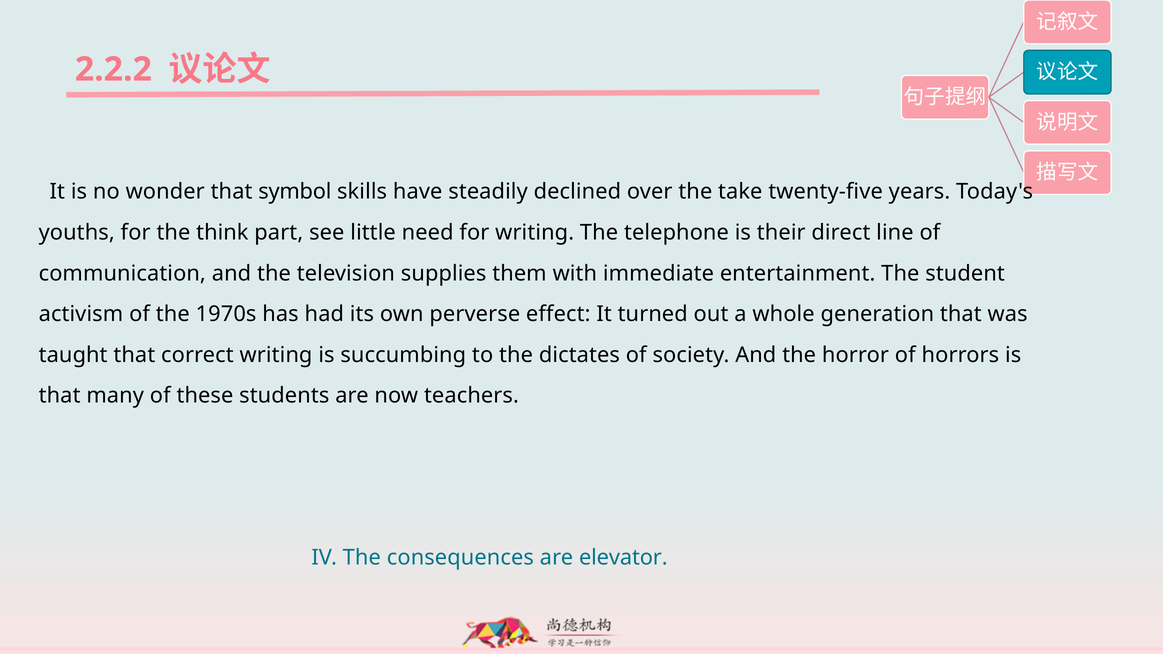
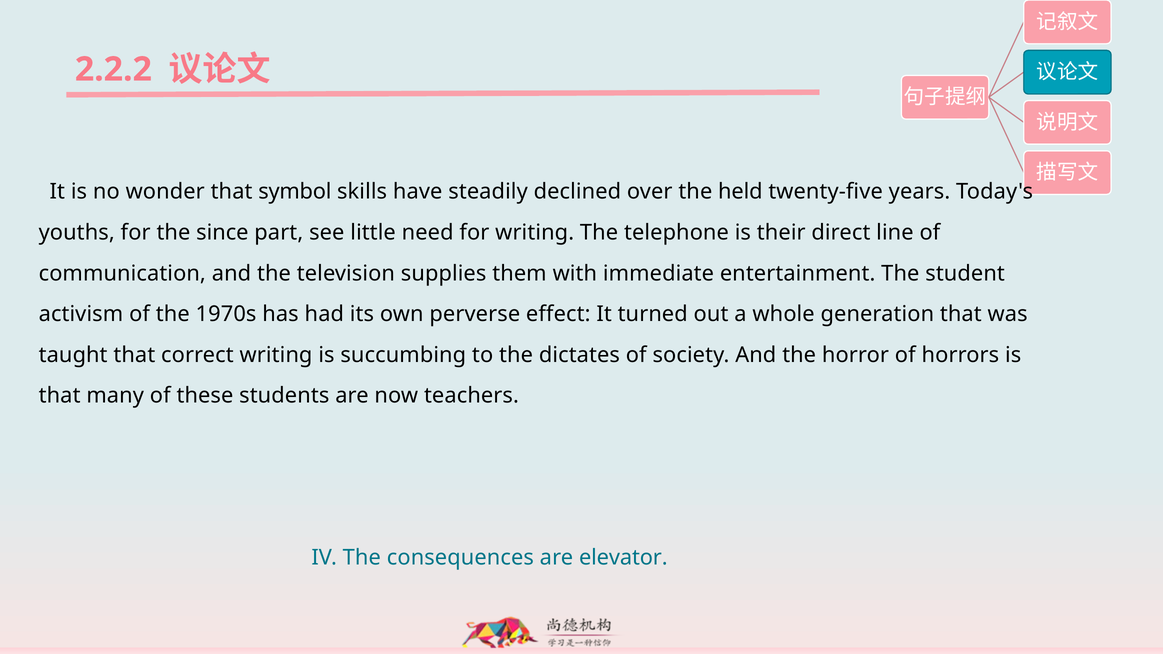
take: take -> held
think: think -> since
